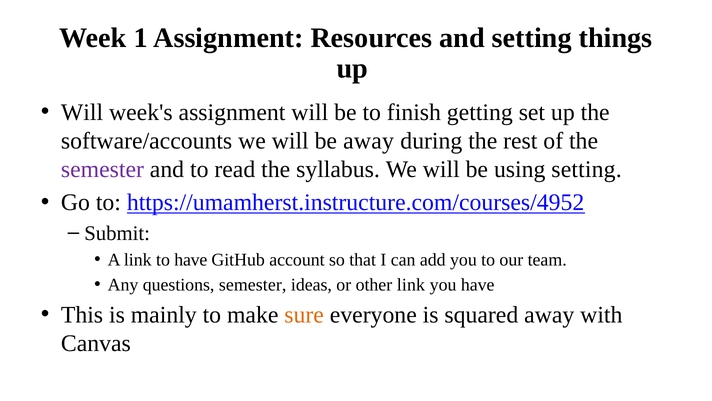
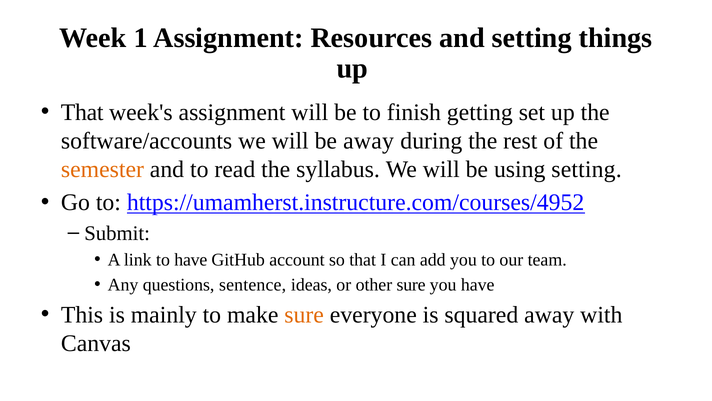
Will at (82, 112): Will -> That
semester at (102, 169) colour: purple -> orange
questions semester: semester -> sentence
other link: link -> sure
